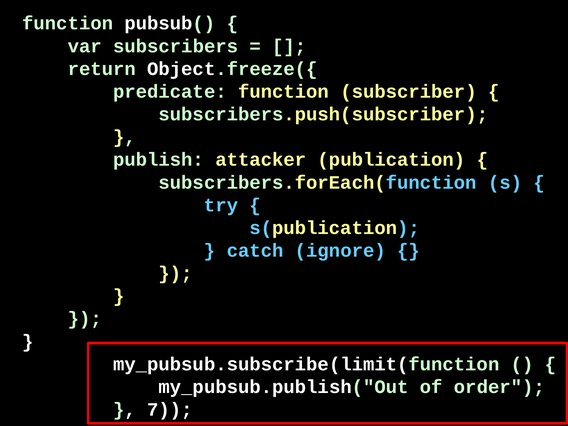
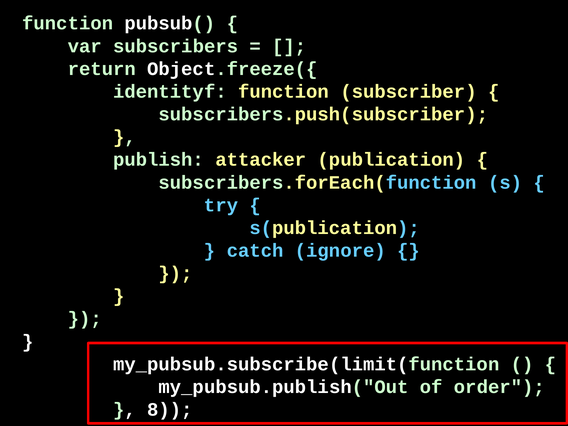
predicate: predicate -> identityf
7: 7 -> 8
